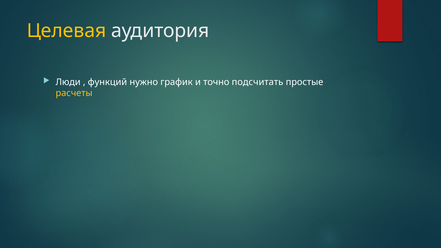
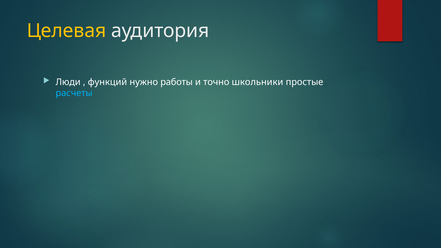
график: график -> работы
подсчитать: подсчитать -> школьники
расчеты colour: yellow -> light blue
